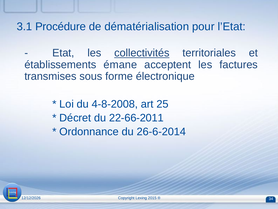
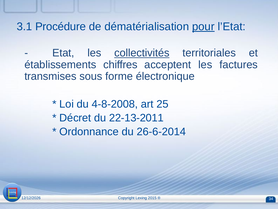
pour underline: none -> present
émane: émane -> chiffres
22-66-2011: 22-66-2011 -> 22-13-2011
